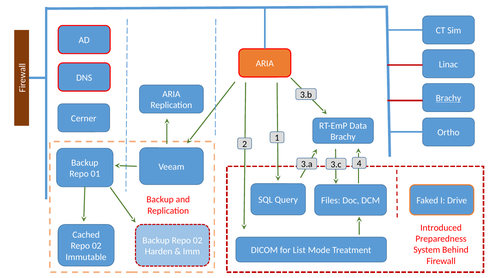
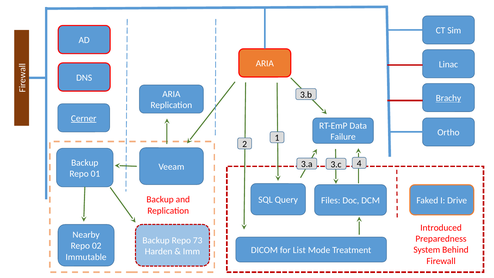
Cerner underline: none -> present
Brachy at (343, 137): Brachy -> Failure
Cached: Cached -> Nearby
Backup Repo 02: 02 -> 73
